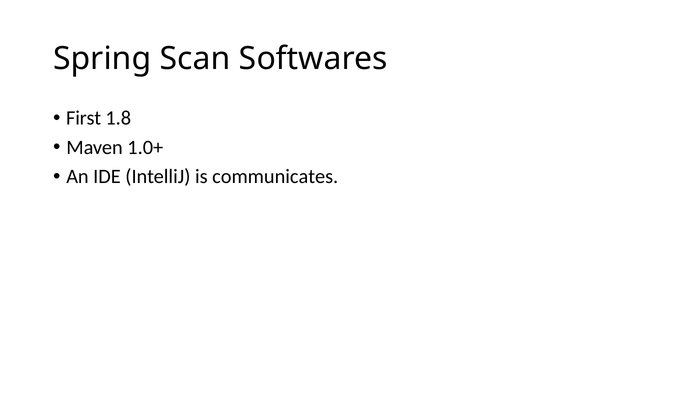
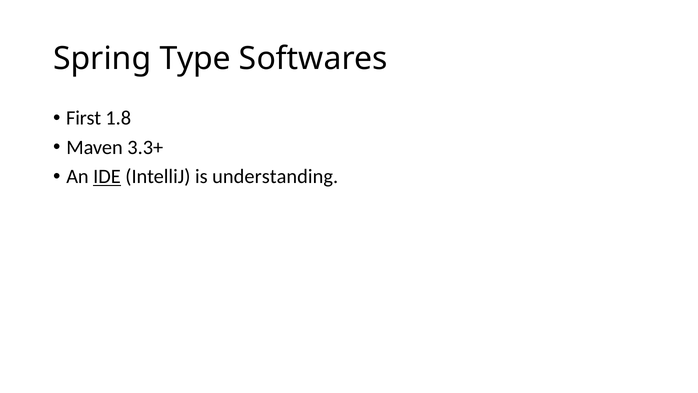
Scan: Scan -> Type
1.0+: 1.0+ -> 3.3+
IDE underline: none -> present
communicates: communicates -> understanding
